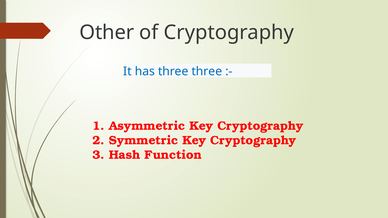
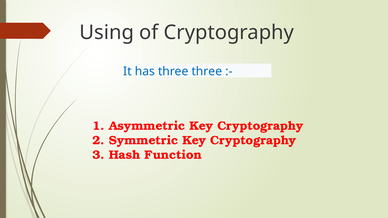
Other: Other -> Using
